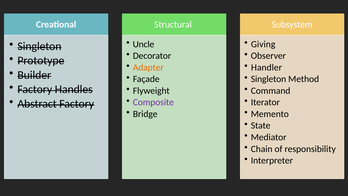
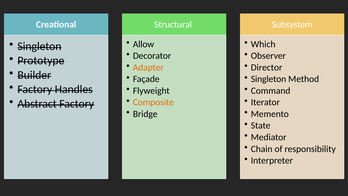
Uncle: Uncle -> Allow
Giving: Giving -> Which
Handler: Handler -> Director
Composite colour: purple -> orange
